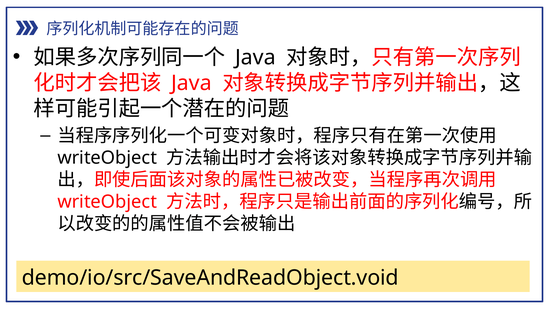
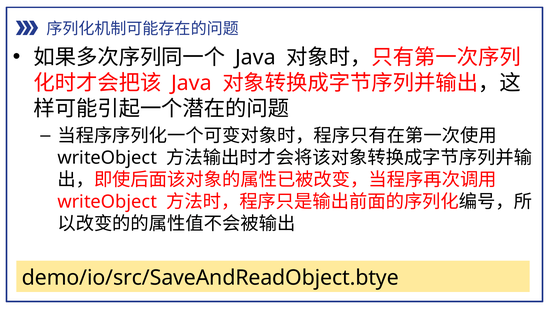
demo/io/src/SaveAndReadObject.void: demo/io/src/SaveAndReadObject.void -> demo/io/src/SaveAndReadObject.btye
